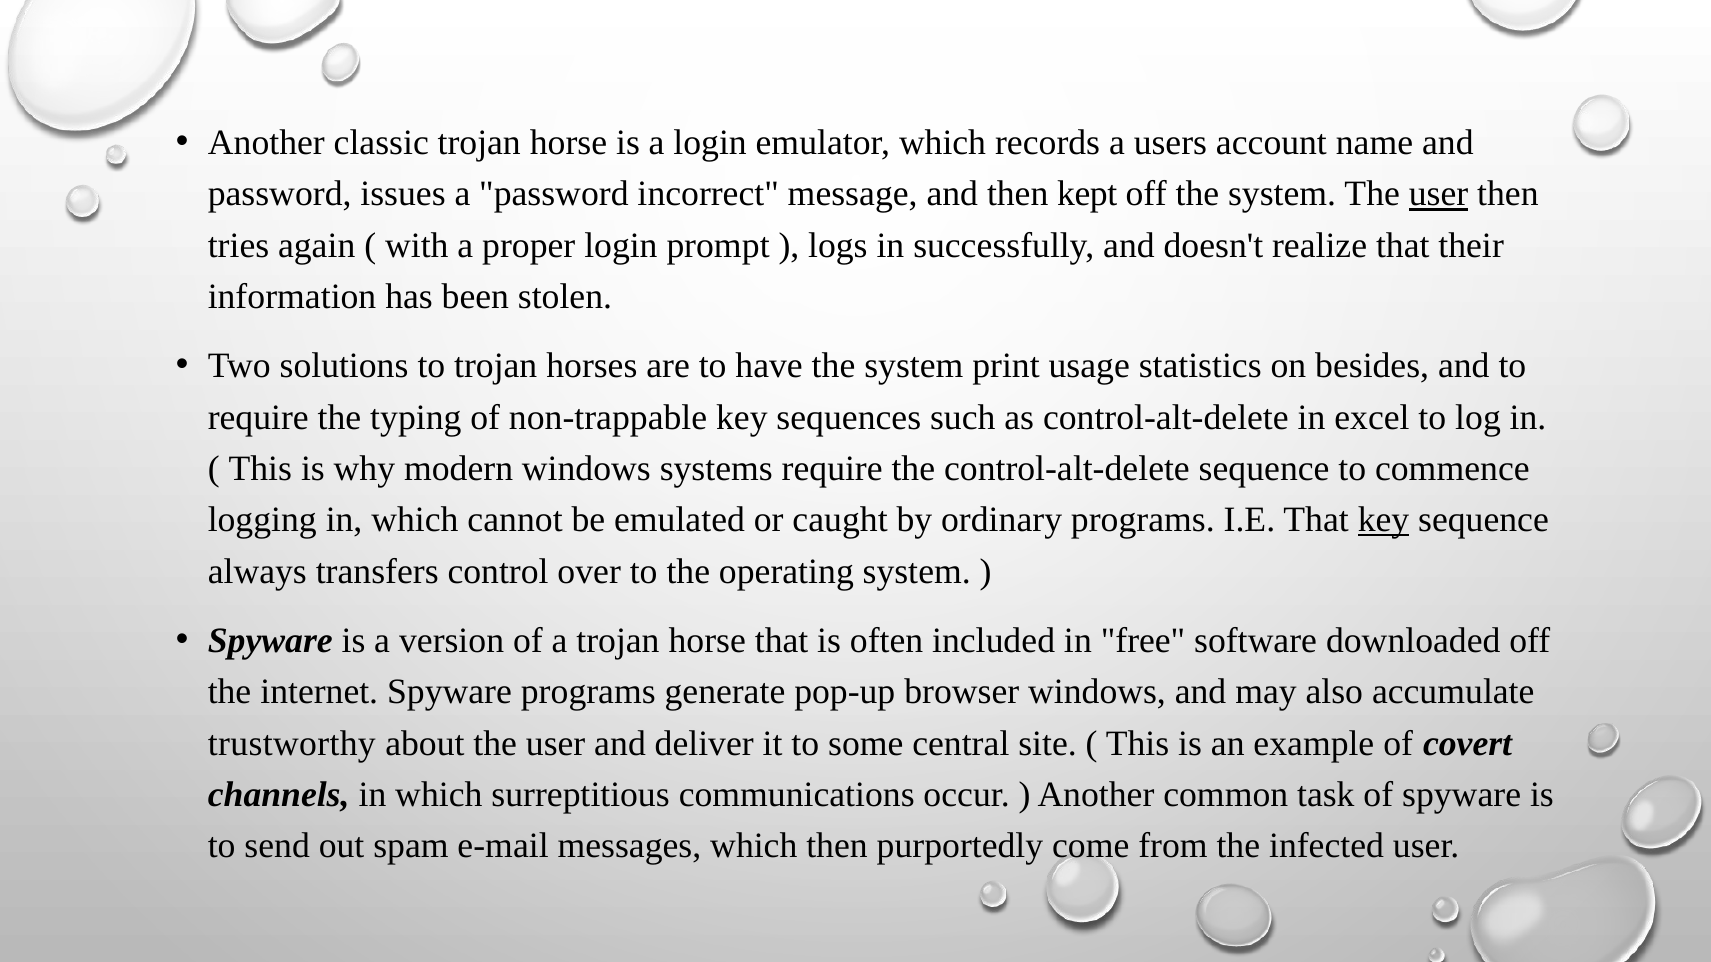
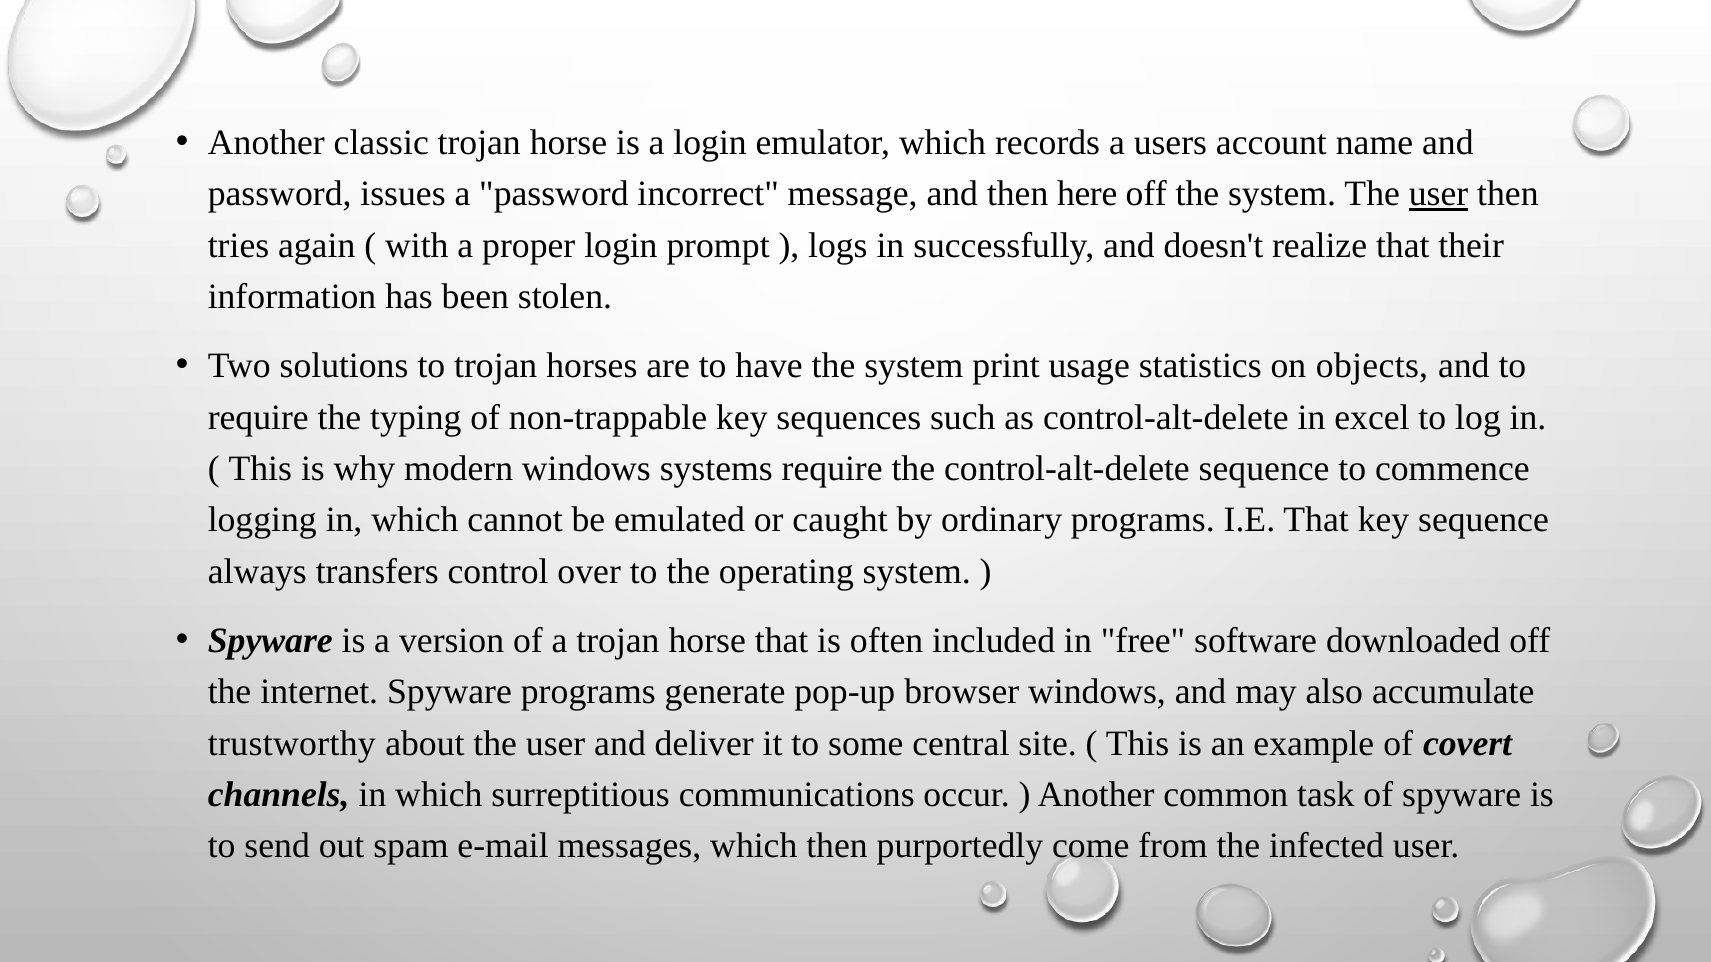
kept: kept -> here
besides: besides -> objects
key at (1383, 520) underline: present -> none
